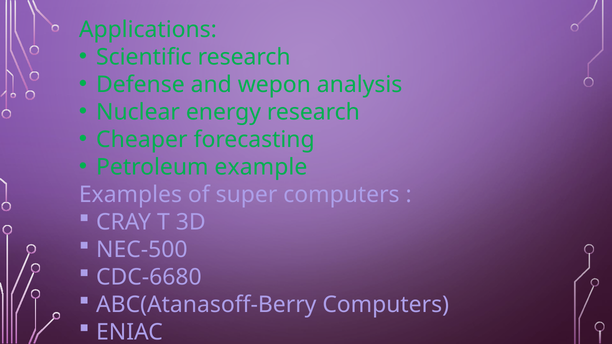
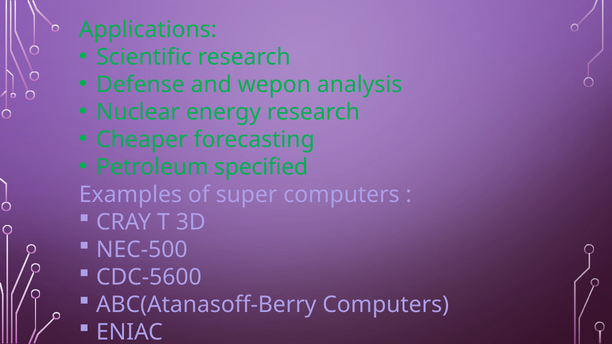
example: example -> specified
CDC-6680: CDC-6680 -> CDC-5600
